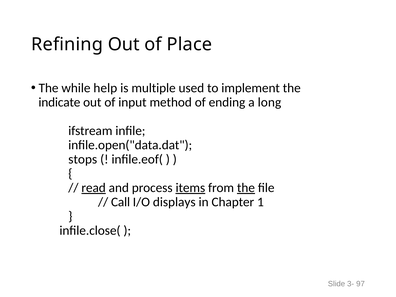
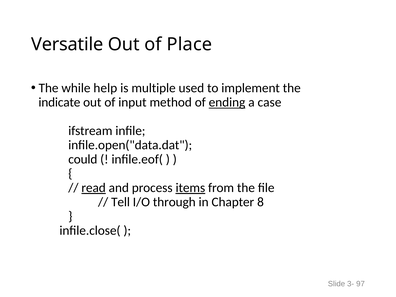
Refining: Refining -> Versatile
ending underline: none -> present
long: long -> case
stops: stops -> could
the at (246, 188) underline: present -> none
Call: Call -> Tell
displays: displays -> through
1: 1 -> 8
